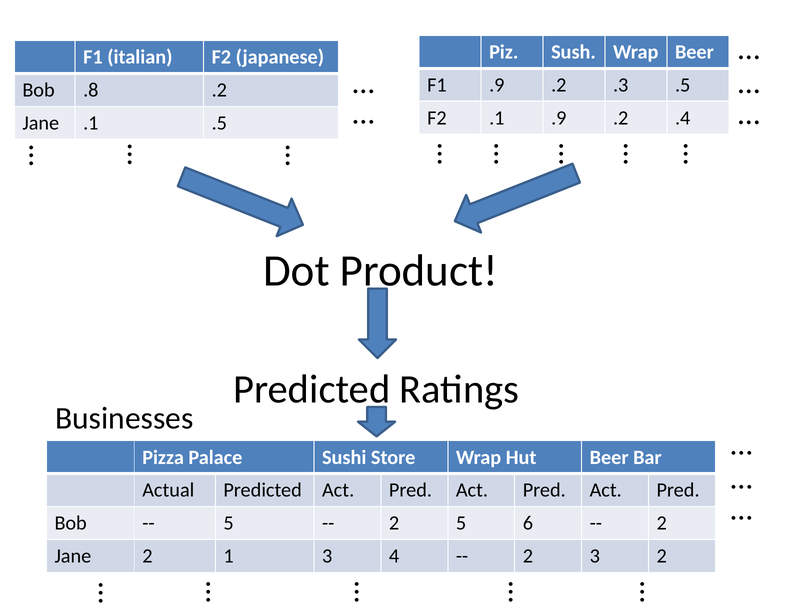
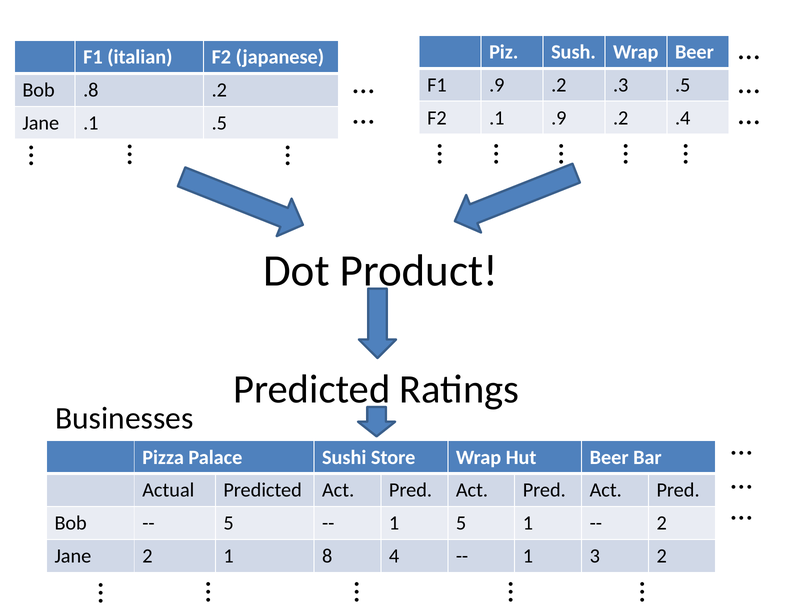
2 at (394, 523): 2 -> 1
5 6: 6 -> 1
1 3: 3 -> 8
2 at (528, 556): 2 -> 1
